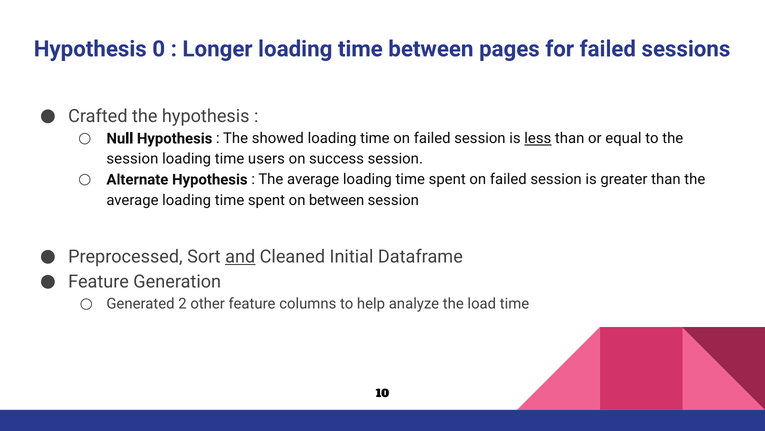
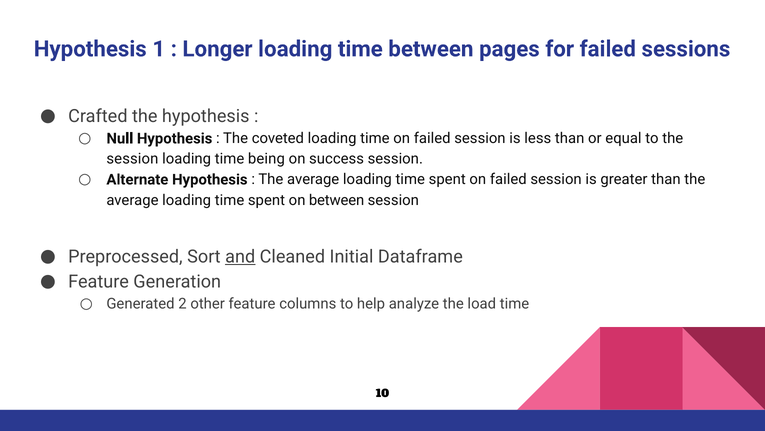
0: 0 -> 1
showed: showed -> coveted
less underline: present -> none
users: users -> being
